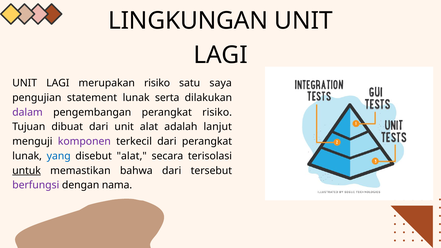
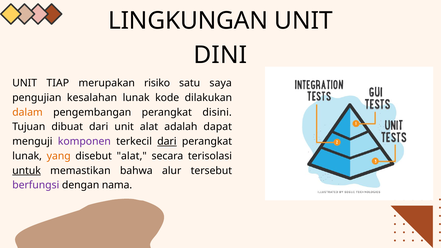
LAGI at (221, 55): LAGI -> DINI
LAGI at (58, 83): LAGI -> TIAP
statement: statement -> kesalahan
serta: serta -> kode
dalam colour: purple -> orange
perangkat risiko: risiko -> disini
lanjut: lanjut -> dapat
dari at (167, 142) underline: none -> present
yang colour: blue -> orange
bahwa dari: dari -> alur
